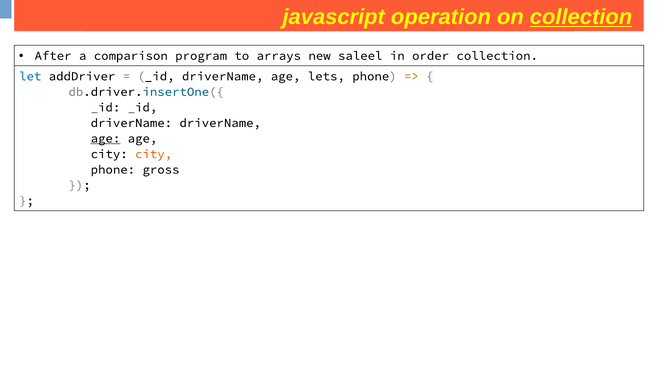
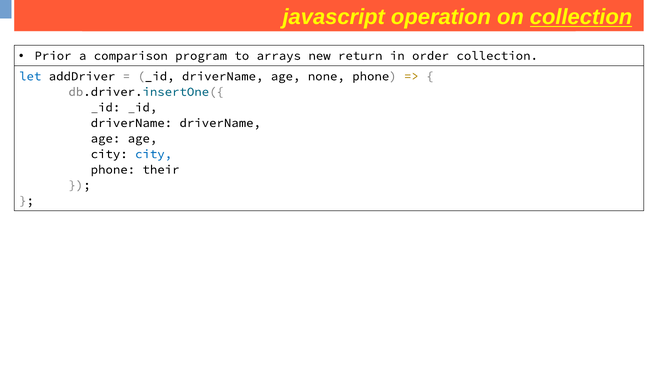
After: After -> Prior
saleel: saleel -> return
lets: lets -> none
age at (105, 138) underline: present -> none
city at (154, 154) colour: orange -> blue
gross: gross -> their
